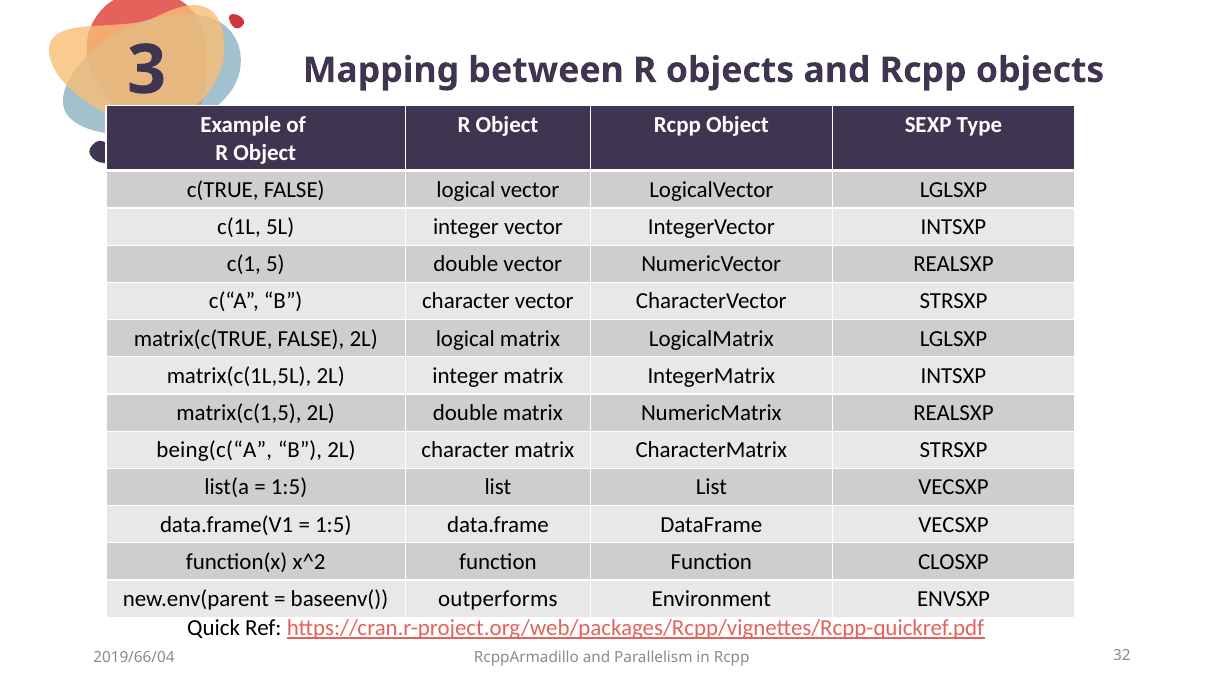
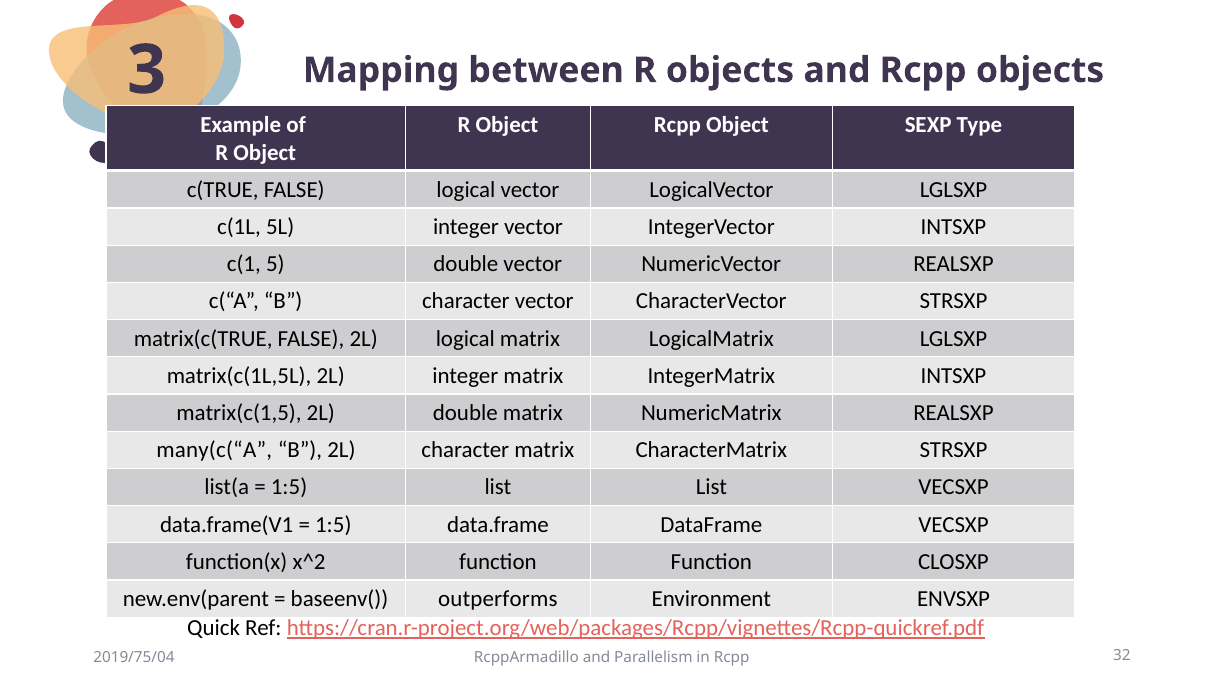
being(c(“A: being(c(“A -> many(c(“A
2019/66/04: 2019/66/04 -> 2019/75/04
